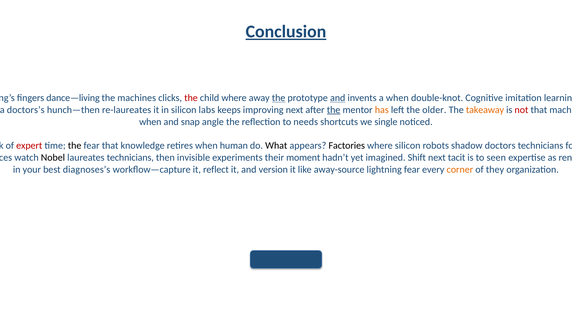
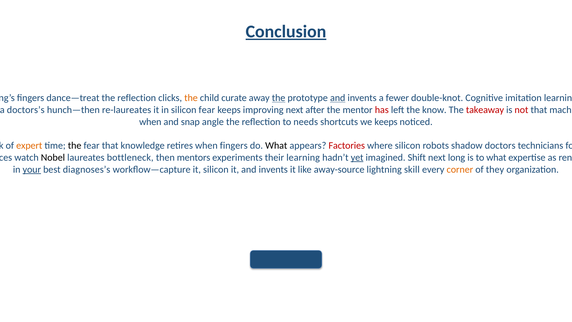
dance—living: dance—living -> dance—treat
machines at (137, 98): machines -> reflection
the at (191, 98) colour: red -> orange
child where: where -> curate
a when: when -> fewer
silicon labs: labs -> fear
the at (334, 110) underline: present -> none
has colour: orange -> red
the older: older -> know
takeaway colour: orange -> red
we single: single -> keeps
expert at (29, 145) colour: red -> orange
when human: human -> fingers
Factories colour: black -> red
laureates technicians: technicians -> bottleneck
then invisible: invisible -> mentors
their moment: moment -> learning
yet underline: none -> present
next tacit: tacit -> long
to seen: seen -> what
your underline: none -> present
it reflect: reflect -> silicon
it and version: version -> invents
lightning fear: fear -> skill
